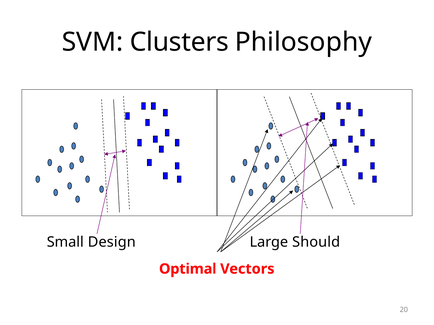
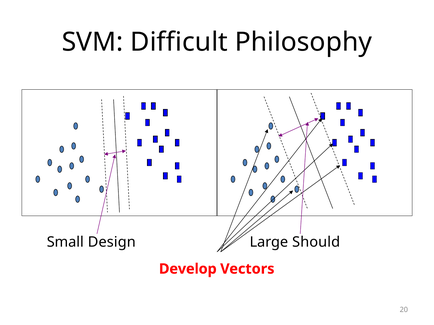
Clusters: Clusters -> Difficult
Optimal: Optimal -> Develop
